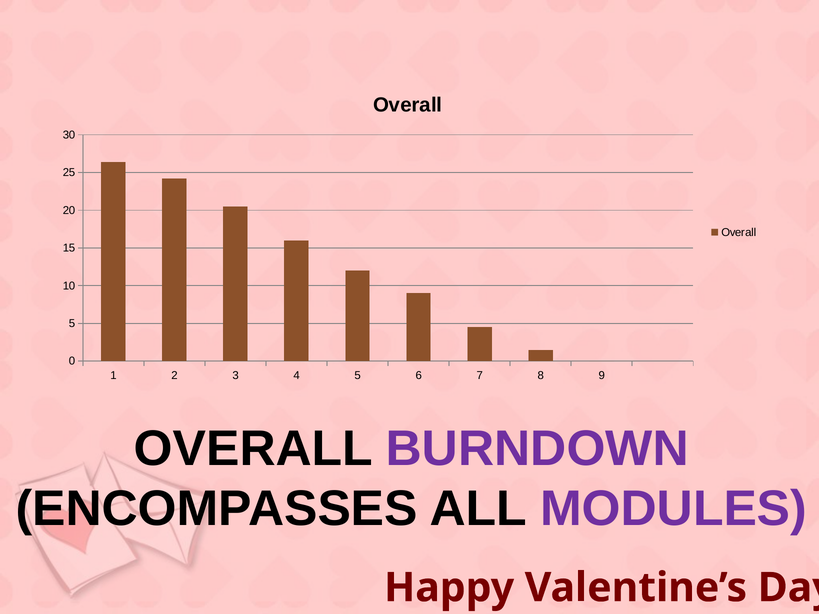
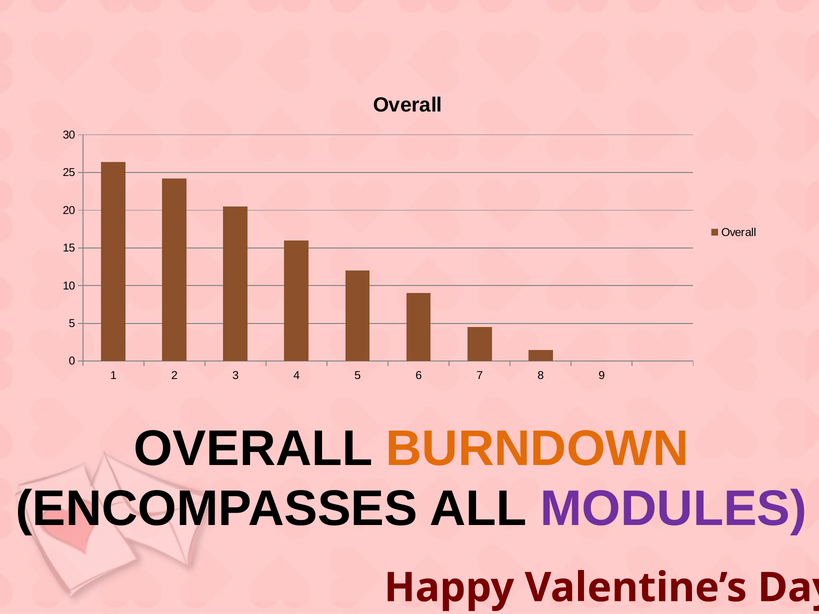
BURNDOWN colour: purple -> orange
